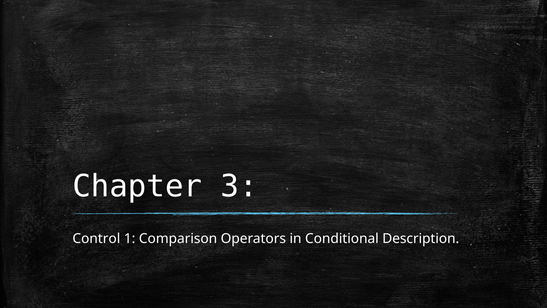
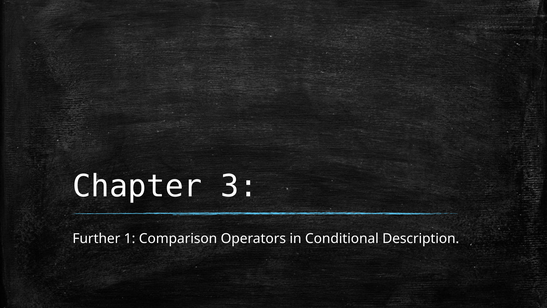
Control: Control -> Further
